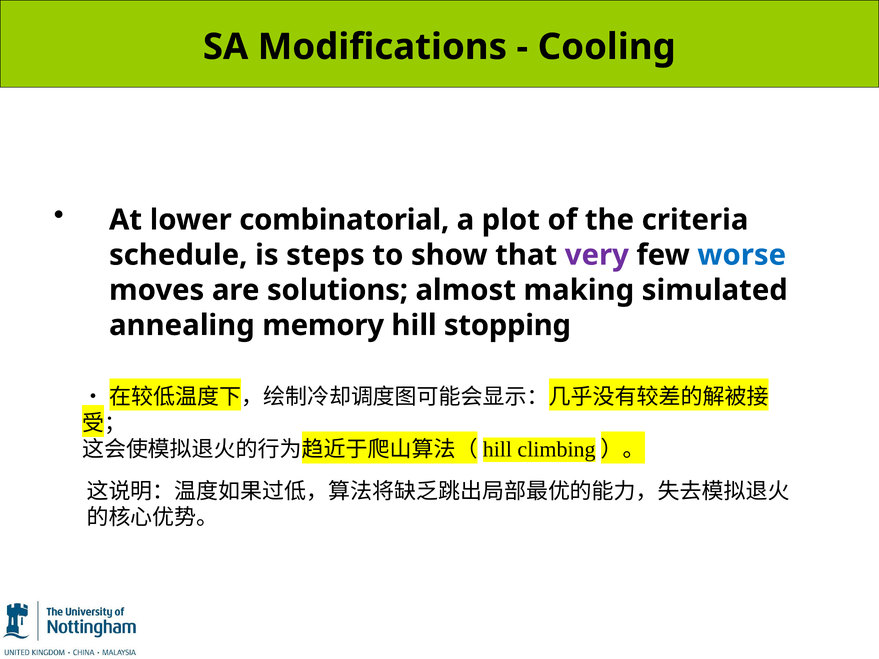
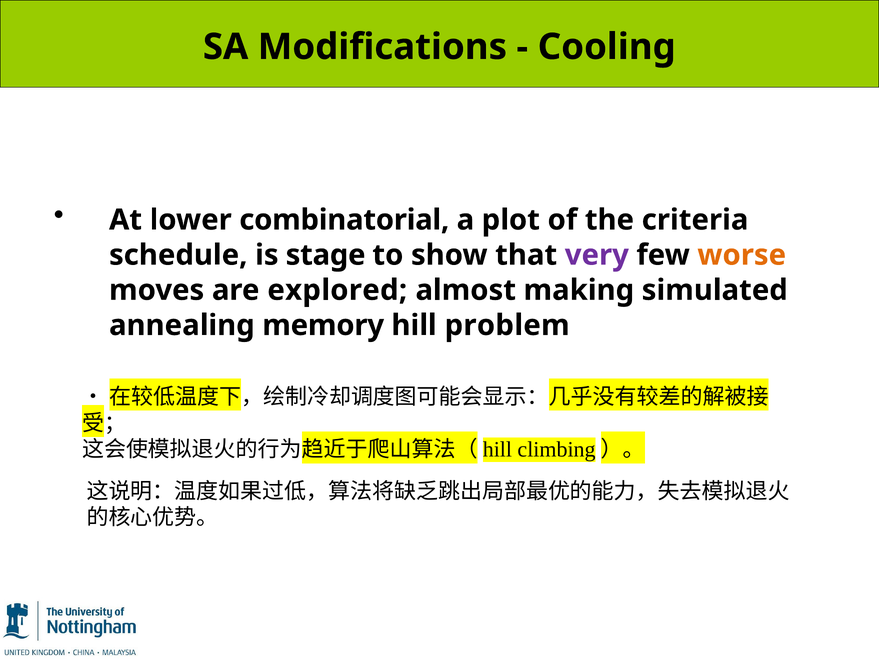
steps: steps -> stage
worse colour: blue -> orange
solutions: solutions -> explored
stopping: stopping -> problem
